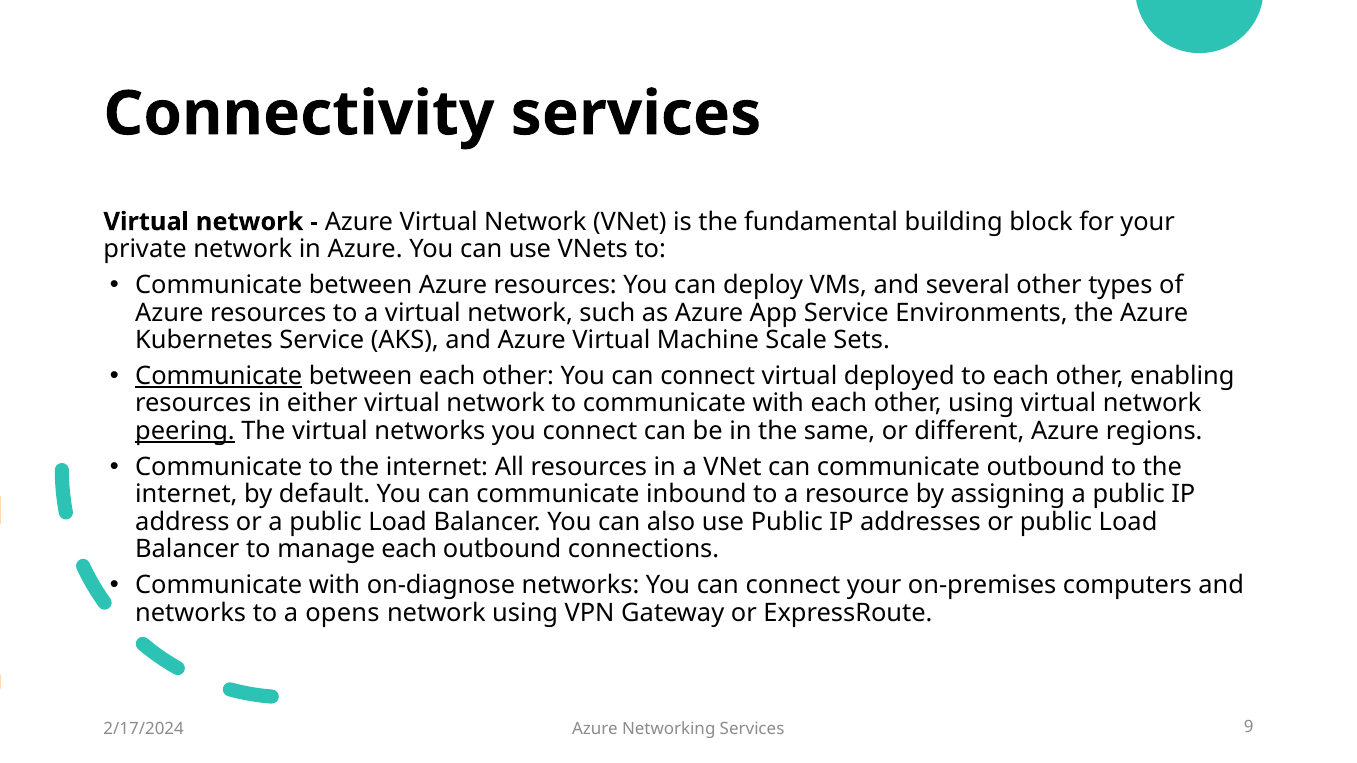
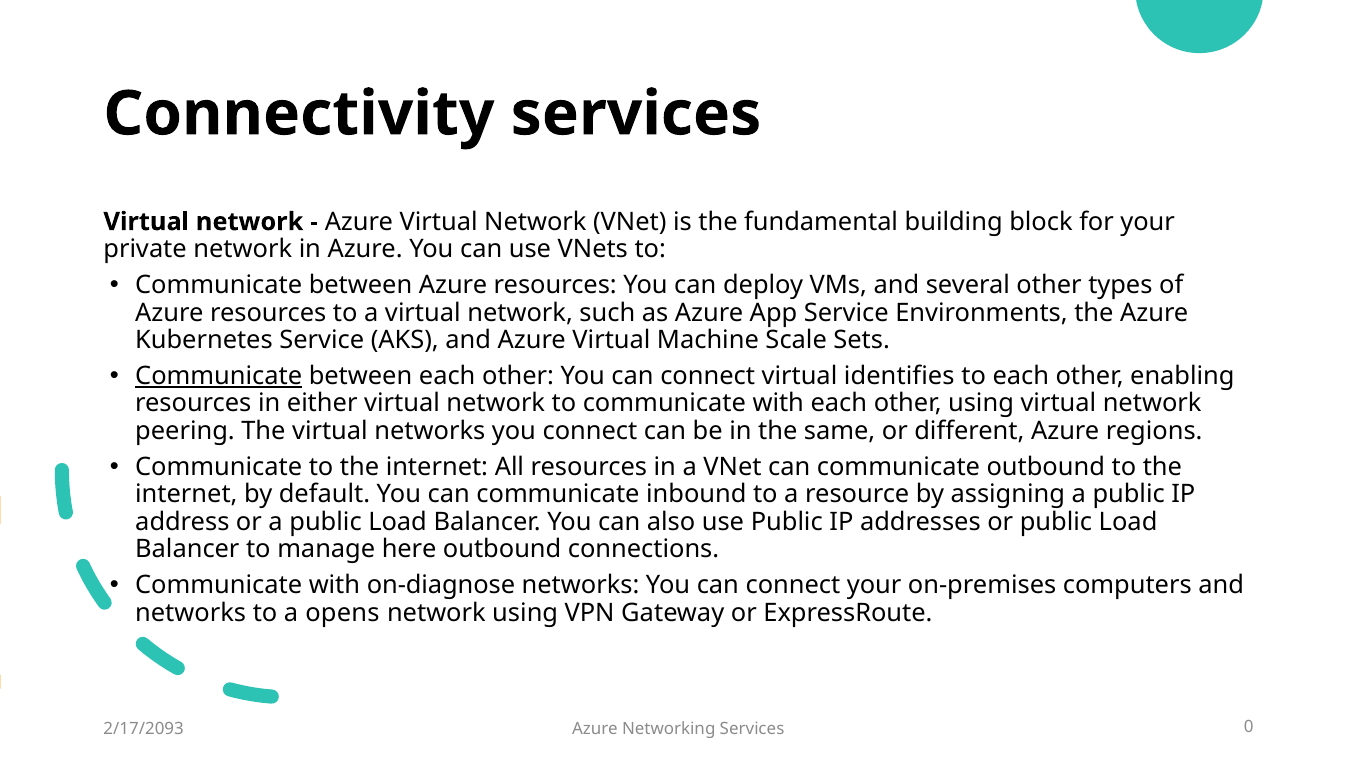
deployed: deployed -> identifies
peering underline: present -> none
each at (409, 550): each -> here
2/17/2024: 2/17/2024 -> 2/17/2093
9: 9 -> 0
